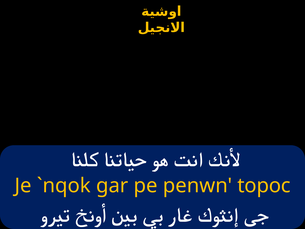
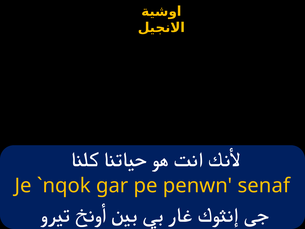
topoc: topoc -> senaf
